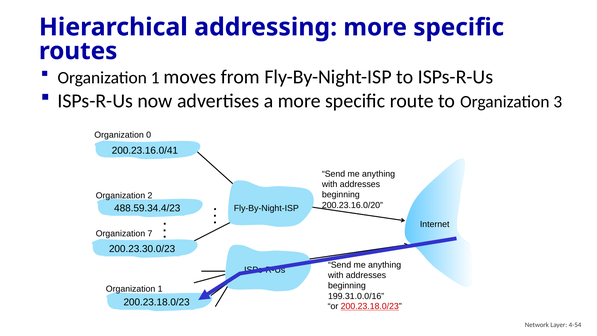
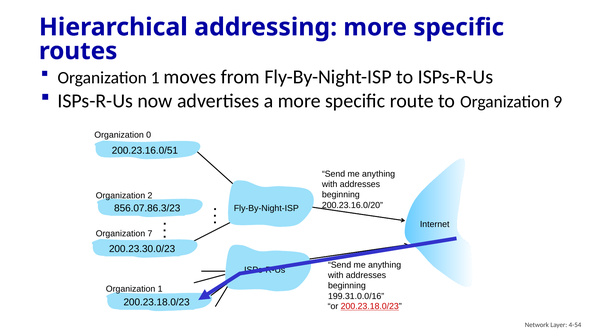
3: 3 -> 9
200.23.16.0/41: 200.23.16.0/41 -> 200.23.16.0/51
488.59.34.4/23: 488.59.34.4/23 -> 856.07.86.3/23
